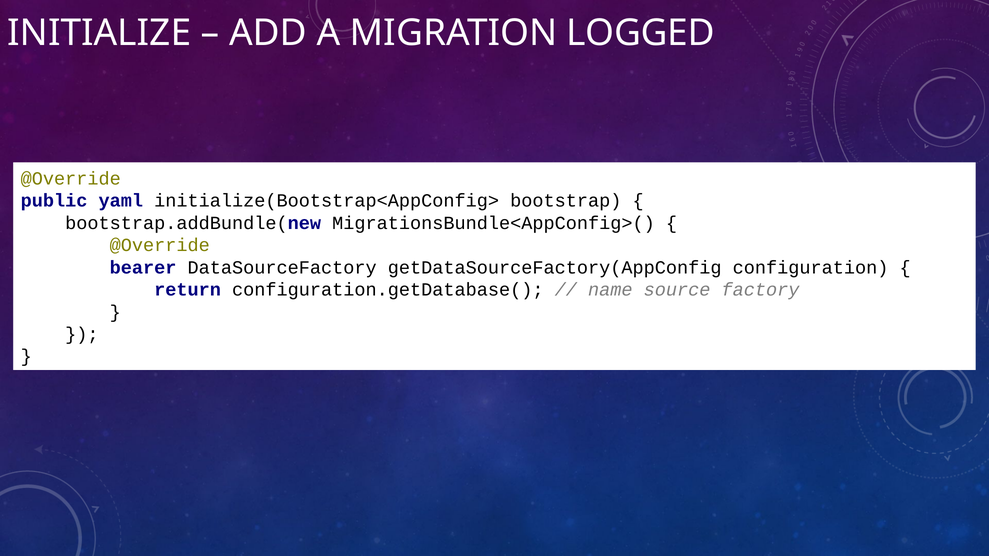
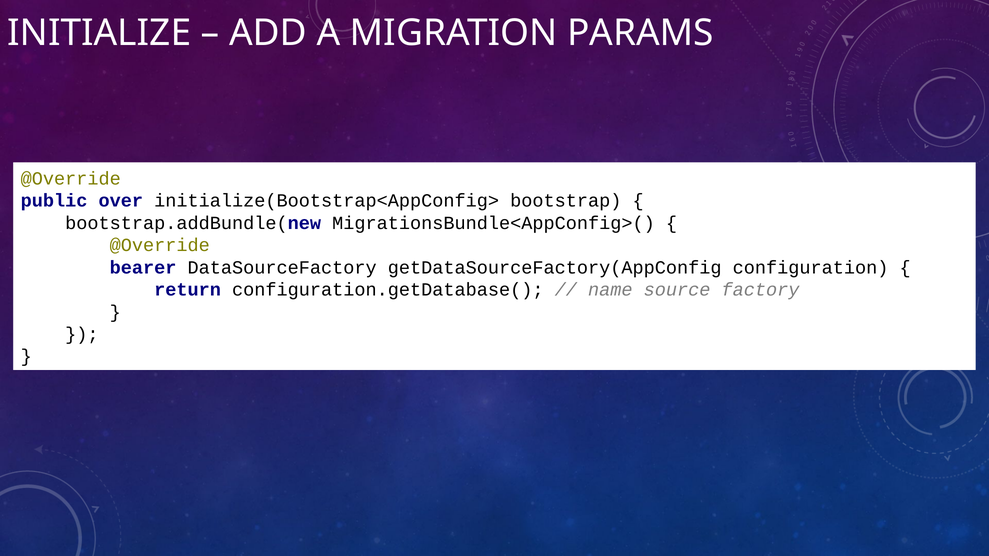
LOGGED: LOGGED -> PARAMS
yaml: yaml -> over
